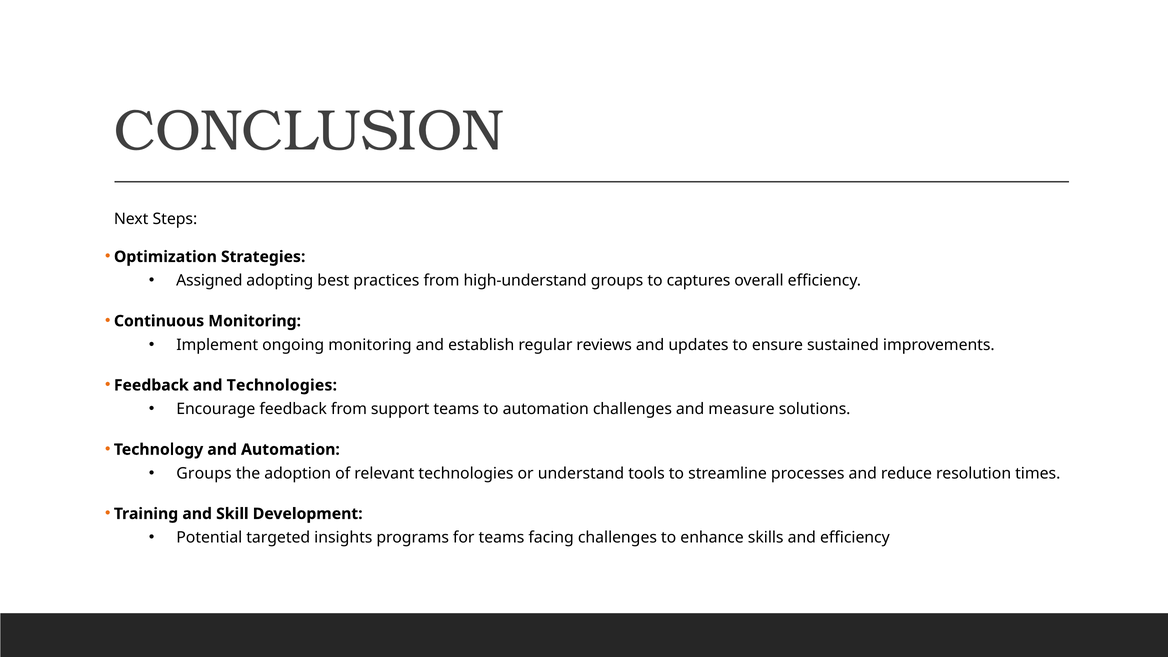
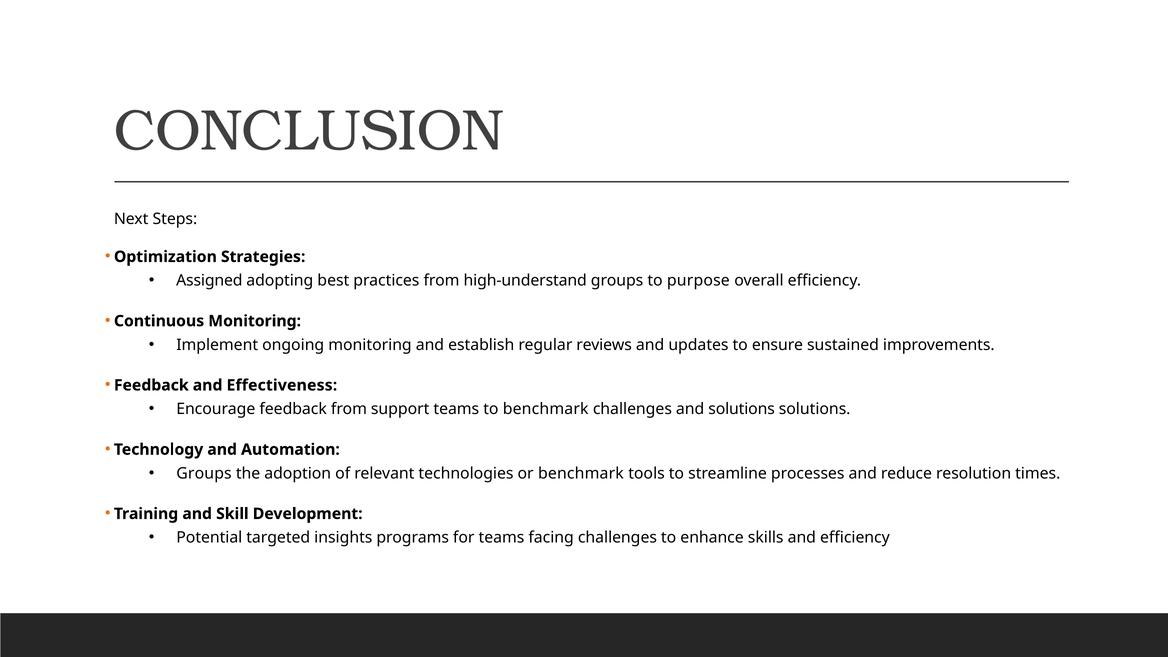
captures: captures -> purpose
and Technologies: Technologies -> Effectiveness
to automation: automation -> benchmark
and measure: measure -> solutions
or understand: understand -> benchmark
